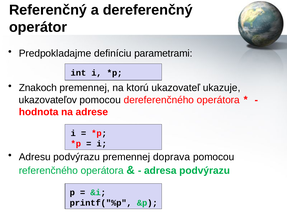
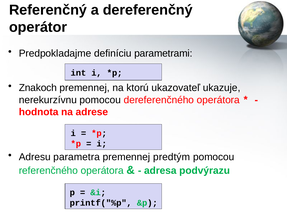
ukazovateľov: ukazovateľov -> nerekurzívnu
Adresu podvýrazu: podvýrazu -> parametra
doprava: doprava -> predtým
